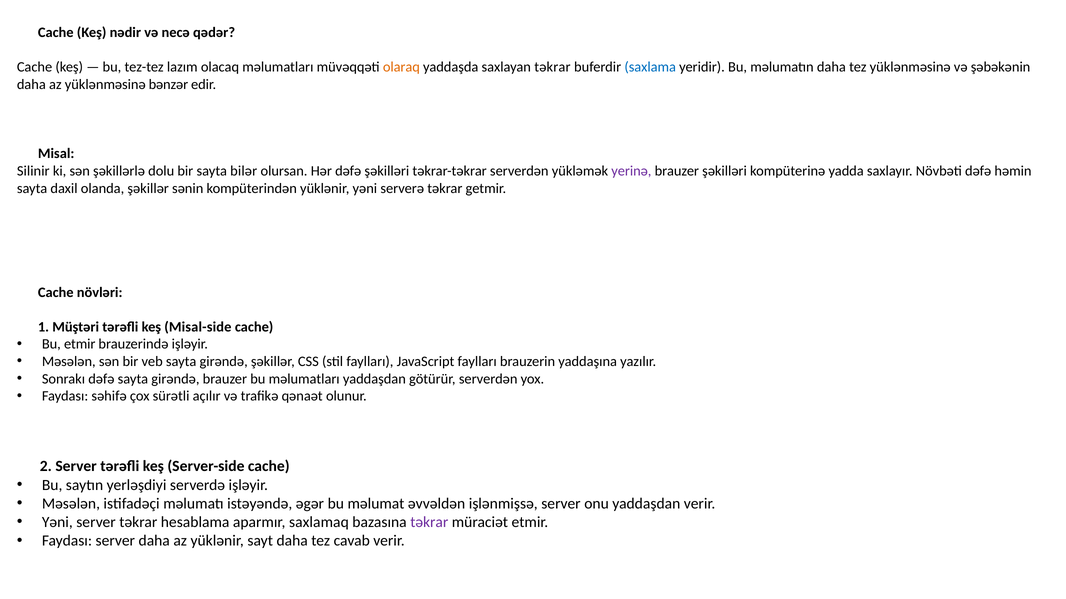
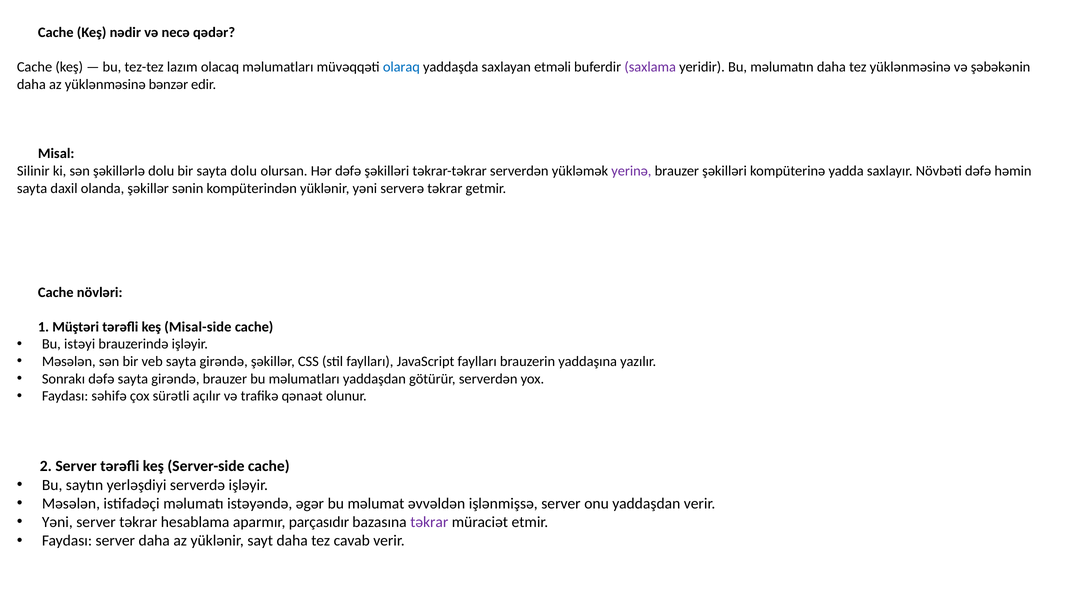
olaraq colour: orange -> blue
saxlayan təkrar: təkrar -> etməli
saxlama colour: blue -> purple
sayta bilər: bilər -> dolu
Bu etmir: etmir -> istəyi
saxlamaq: saxlamaq -> parçasıdır
